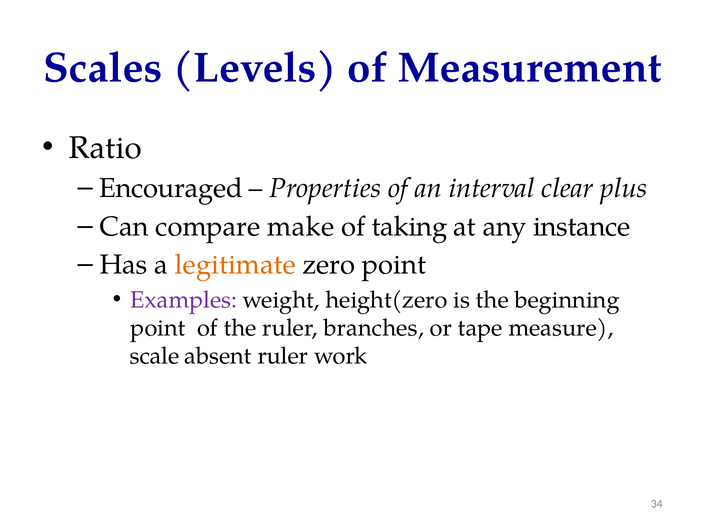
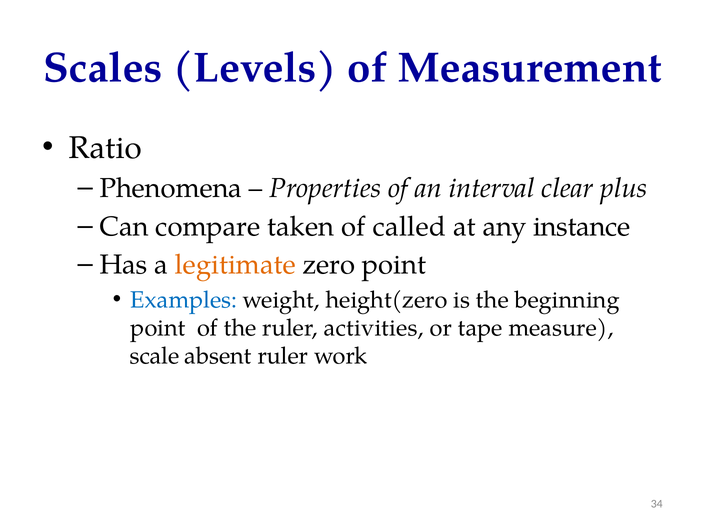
Encouraged: Encouraged -> Phenomena
make: make -> taken
taking: taking -> called
Examples colour: purple -> blue
branches: branches -> activities
